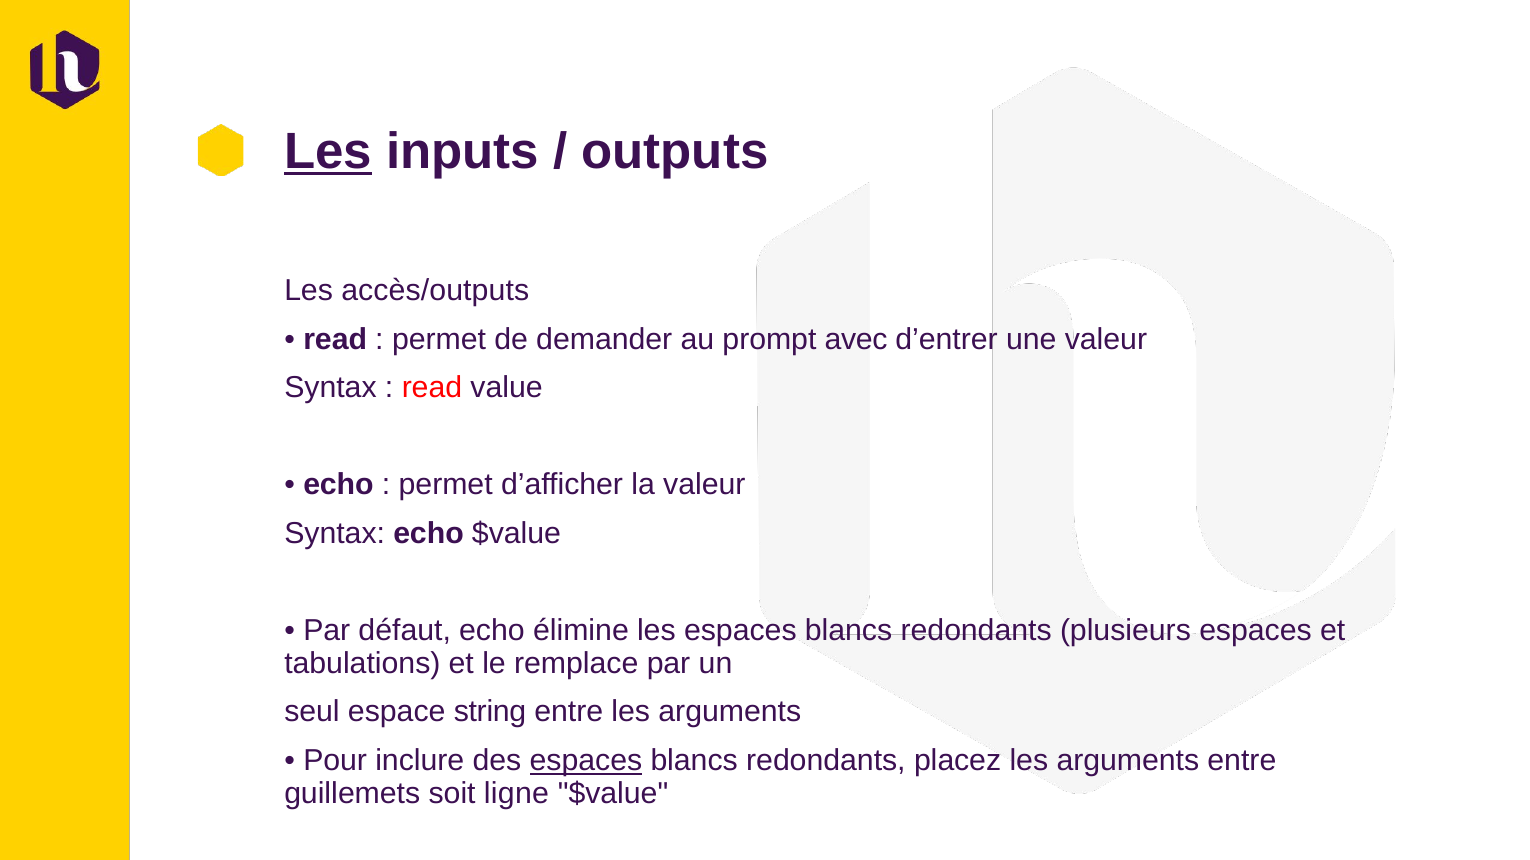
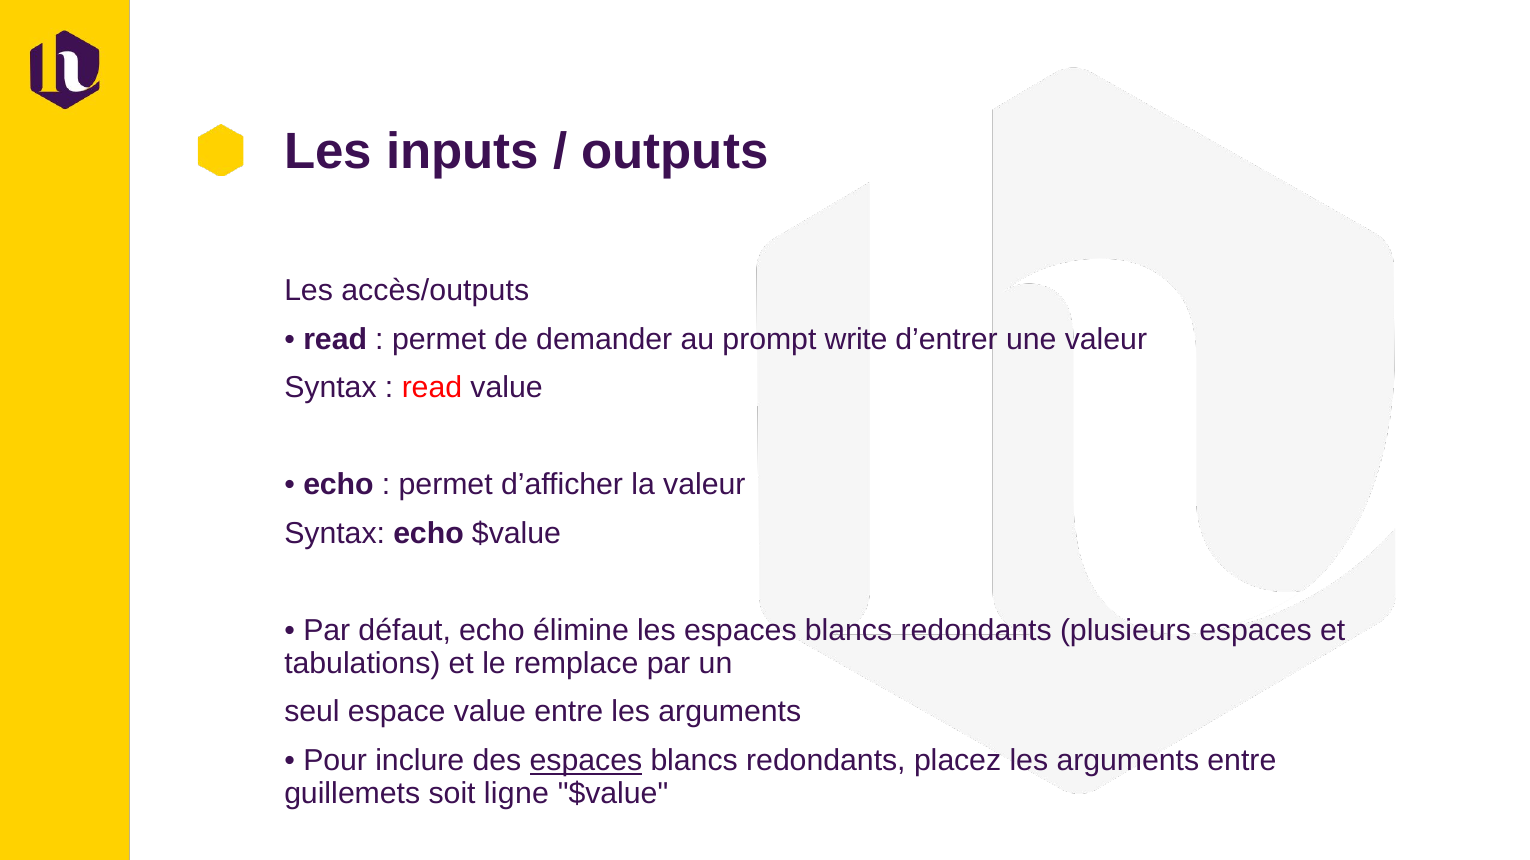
Les at (328, 152) underline: present -> none
avec: avec -> write
espace string: string -> value
